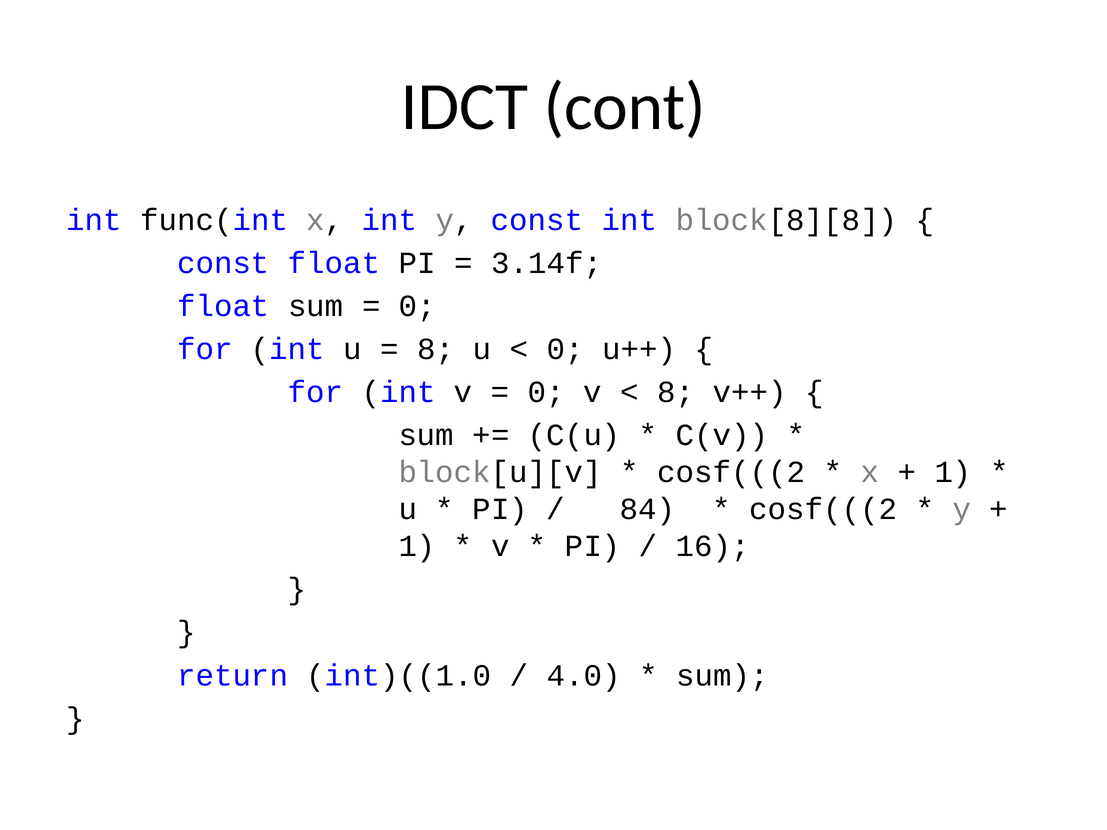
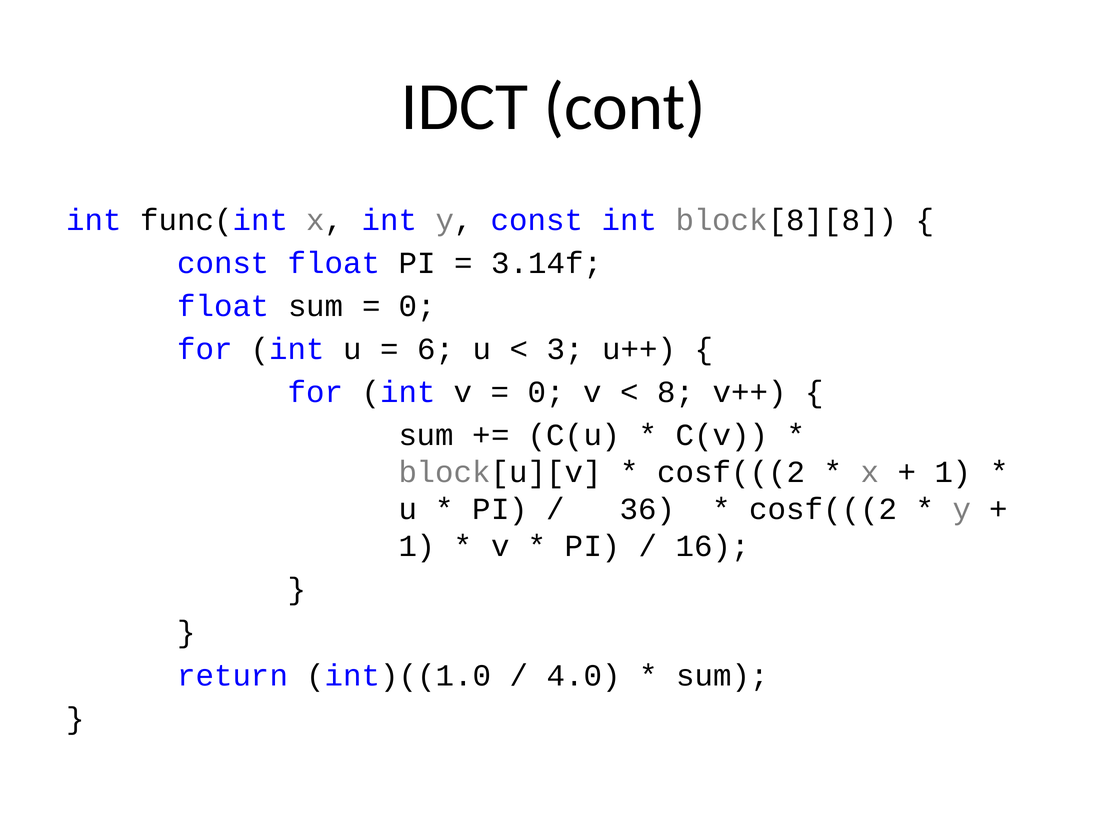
8 at (436, 349): 8 -> 6
0 at (565, 349): 0 -> 3
84: 84 -> 36
